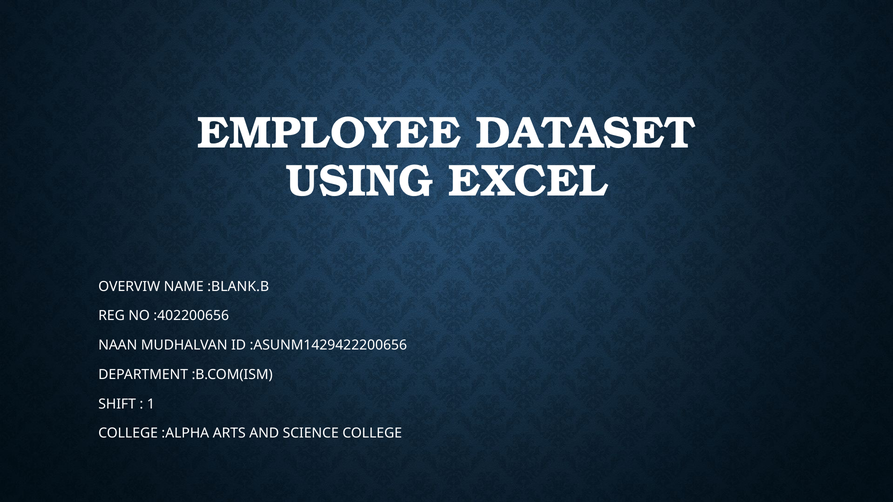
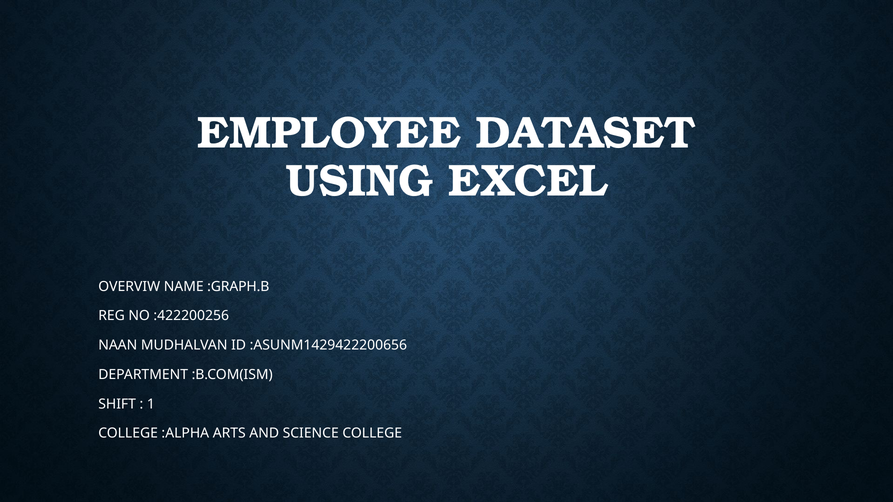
:BLANK.B: :BLANK.B -> :GRAPH.B
:402200656: :402200656 -> :422200256
